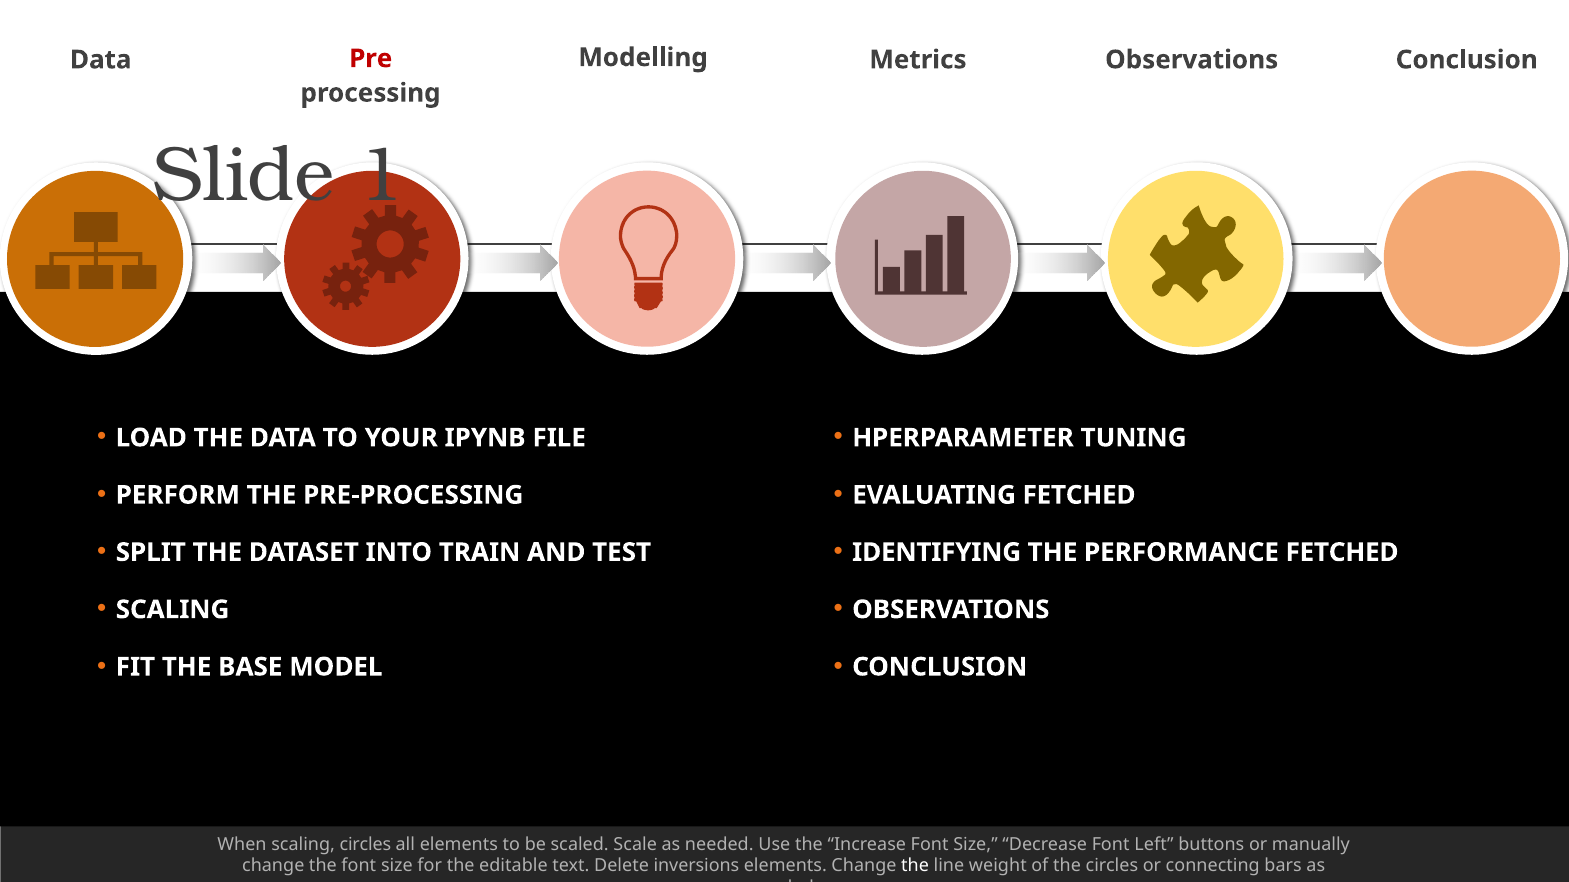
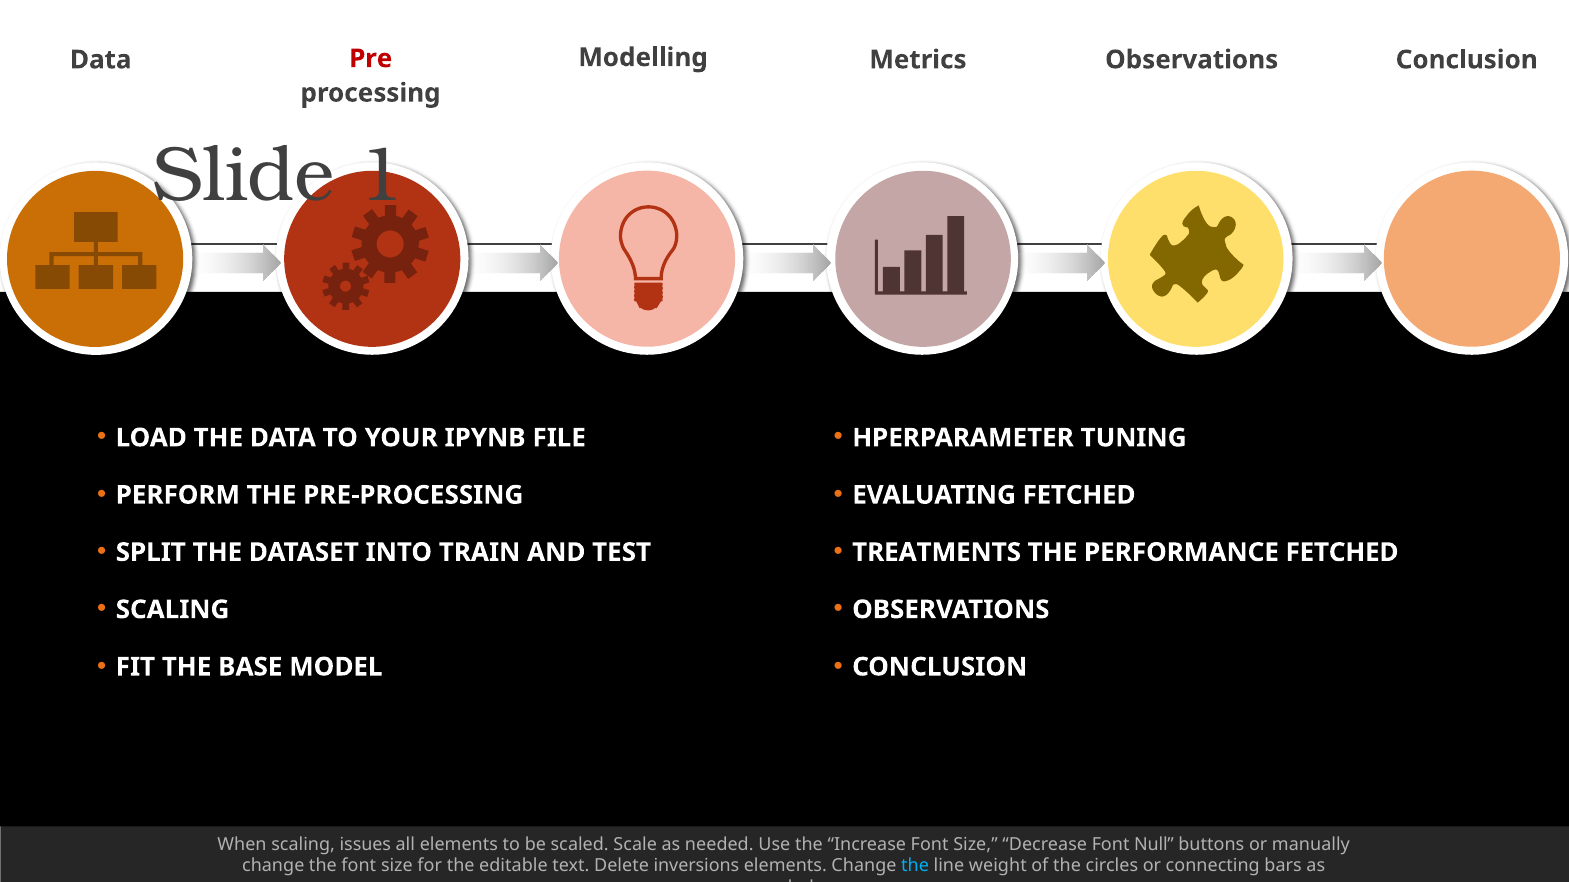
IDENTIFYING: IDENTIFYING -> TREATMENTS
scaling circles: circles -> issues
Left: Left -> Null
the at (915, 866) colour: white -> light blue
